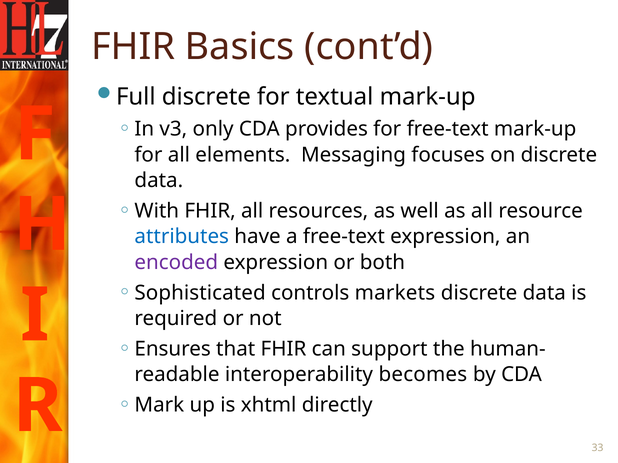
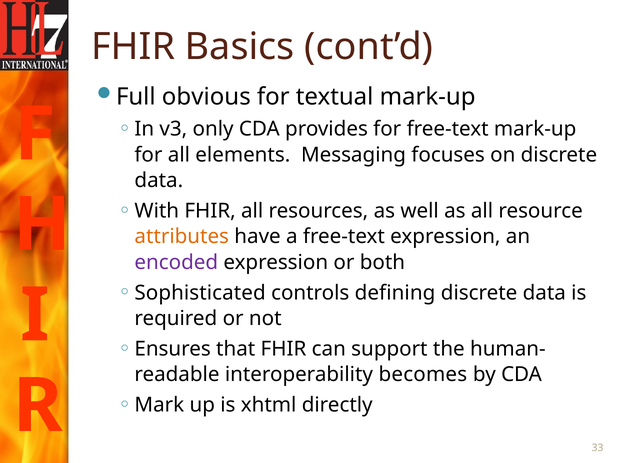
Full discrete: discrete -> obvious
attributes colour: blue -> orange
markets: markets -> defining
